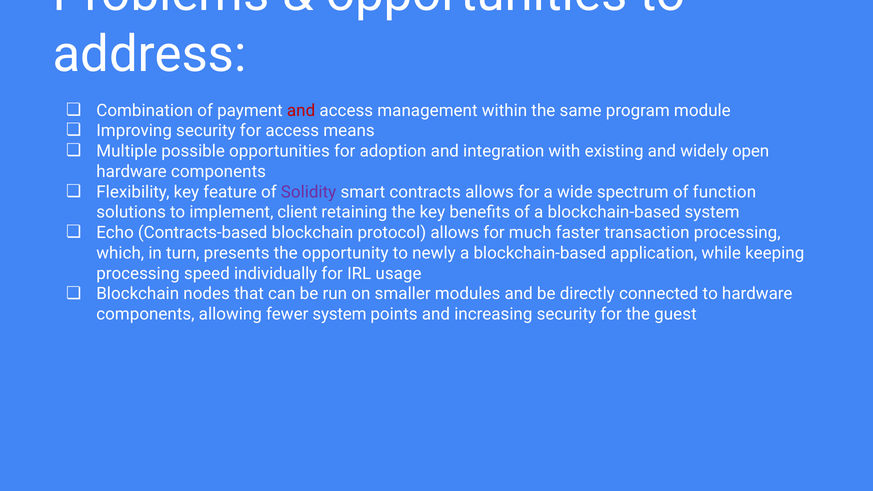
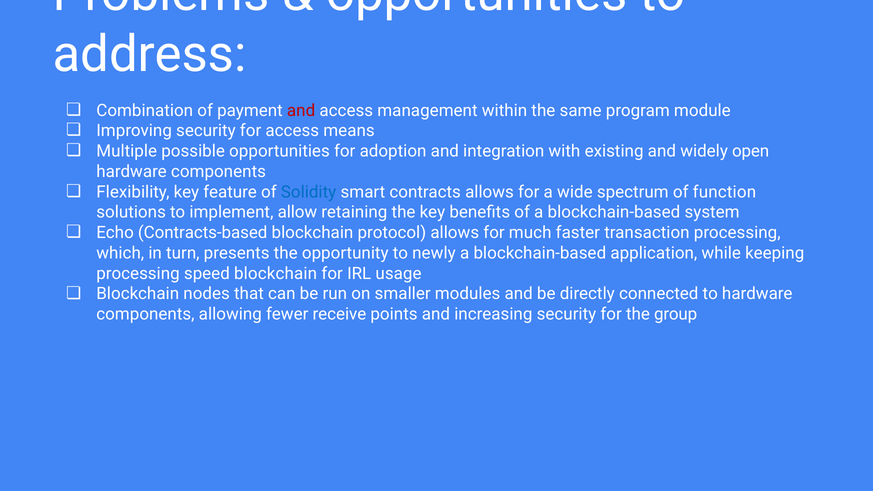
Solidity colour: purple -> blue
client: client -> allow
speed individually: individually -> blockchain
fewer system: system -> receive
guest: guest -> group
